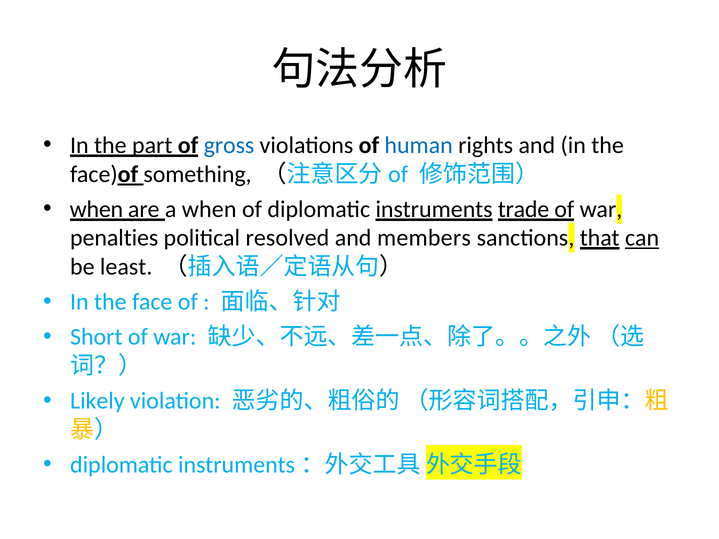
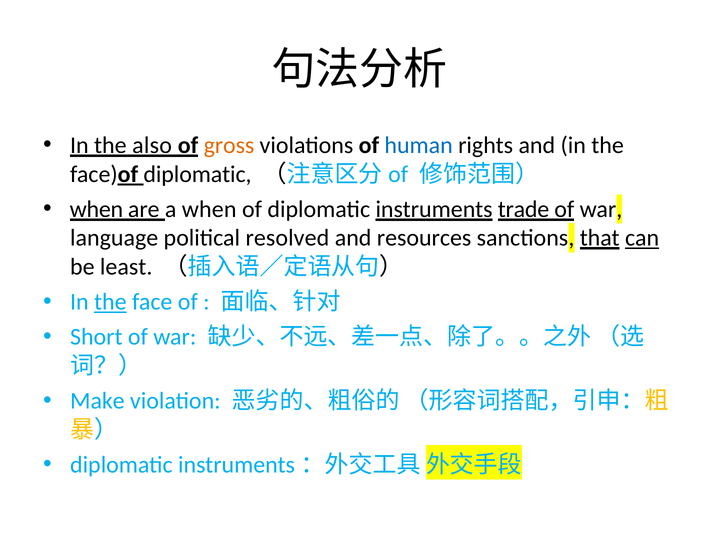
part: part -> also
gross colour: blue -> orange
face)of something: something -> diplomatic
penalties: penalties -> language
members: members -> resources
the at (110, 302) underline: none -> present
Likely: Likely -> Make
